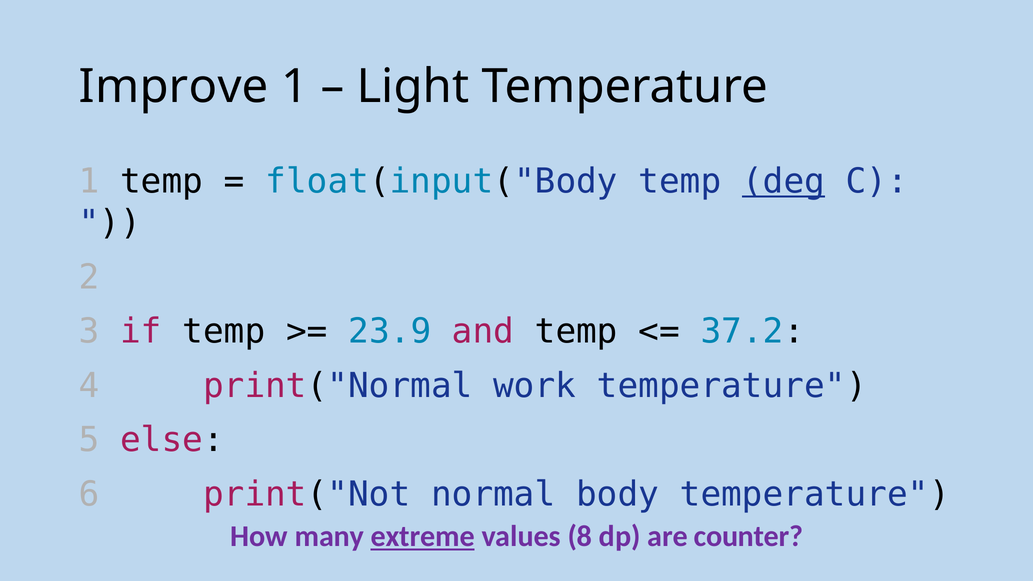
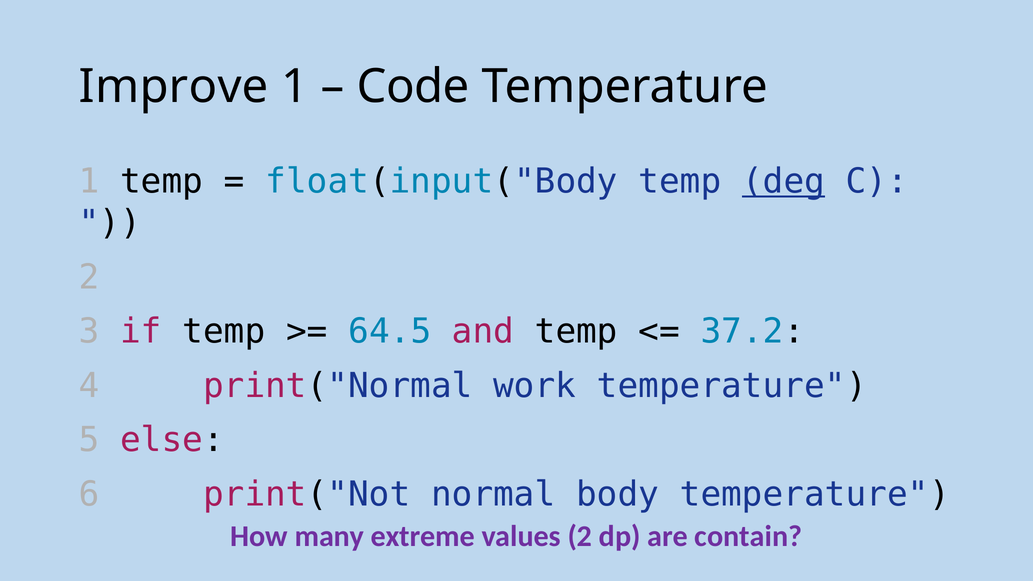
Light: Light -> Code
23.9: 23.9 -> 64.5
extreme underline: present -> none
values 8: 8 -> 2
counter: counter -> contain
